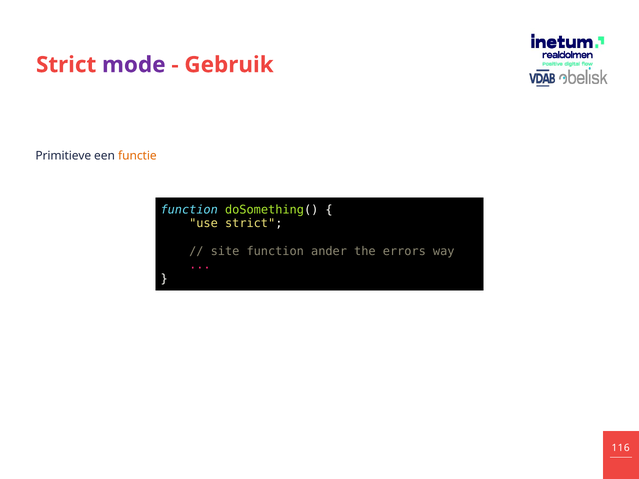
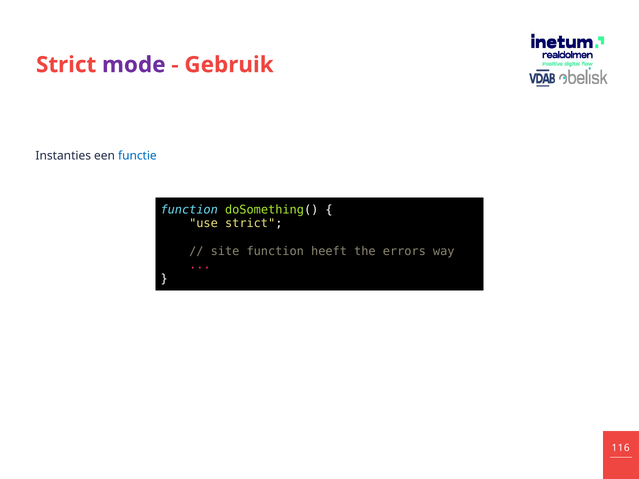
Primitieve: Primitieve -> Instanties
functie colour: orange -> blue
ander: ander -> heeft
